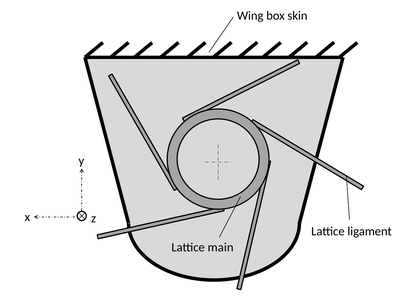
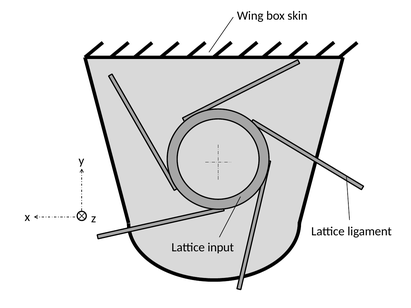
main: main -> input
